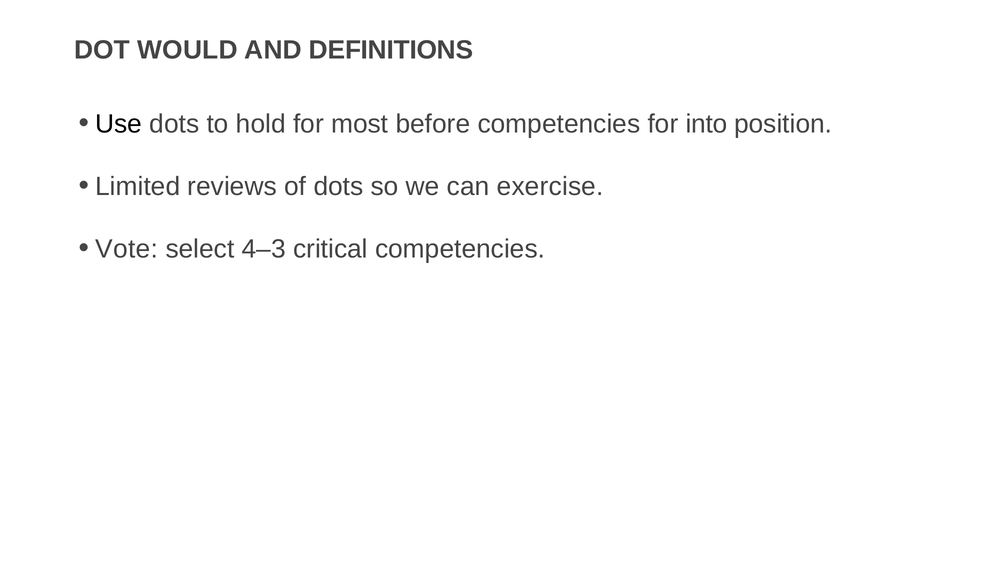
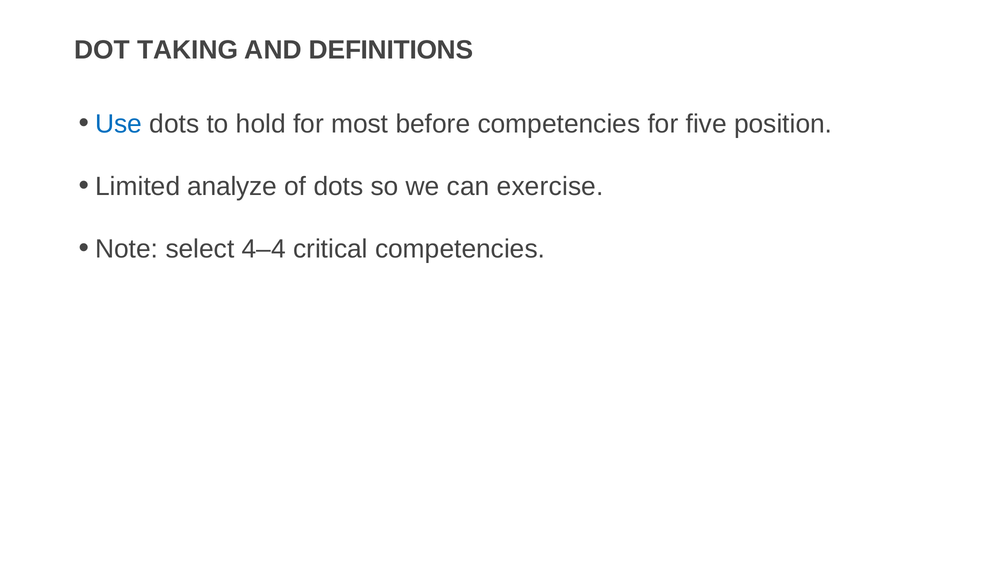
WOULD: WOULD -> TAKING
Use colour: black -> blue
into: into -> five
reviews: reviews -> analyze
Vote: Vote -> Note
4–3: 4–3 -> 4–4
